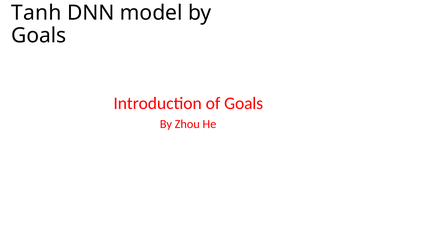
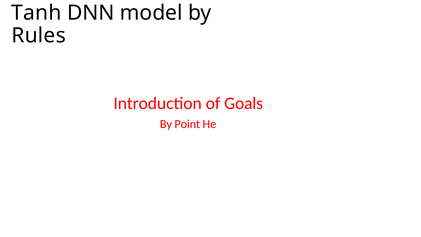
Goals at (39, 36): Goals -> Rules
Zhou: Zhou -> Point
